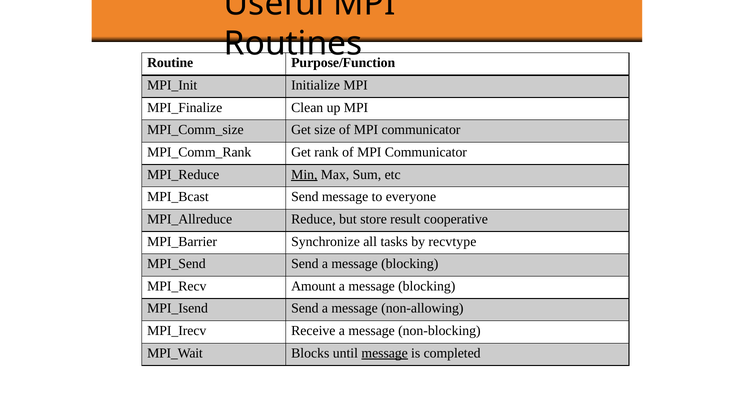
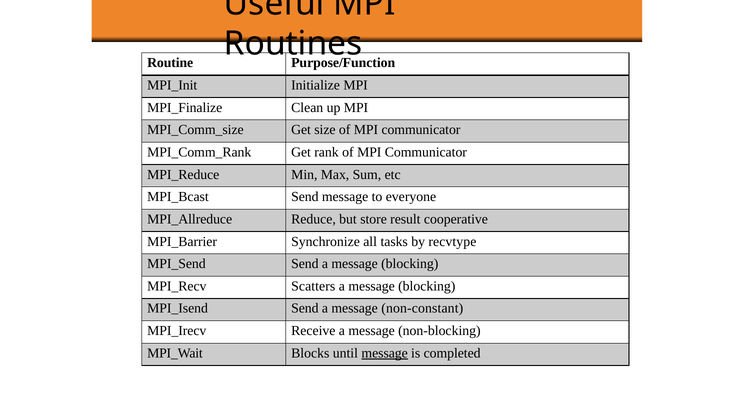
Min underline: present -> none
Amount: Amount -> Scatters
non-allowing: non-allowing -> non-constant
